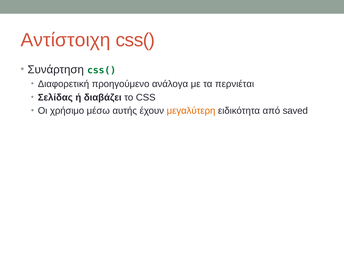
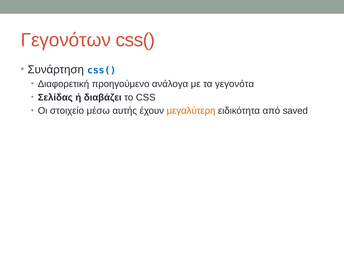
Αντίστοιχη: Αντίστοιχη -> Γεγονότων
css( at (102, 70) colour: green -> blue
περνιέται: περνιέται -> γεγονότα
χρήσιμο: χρήσιμο -> στοιχείο
